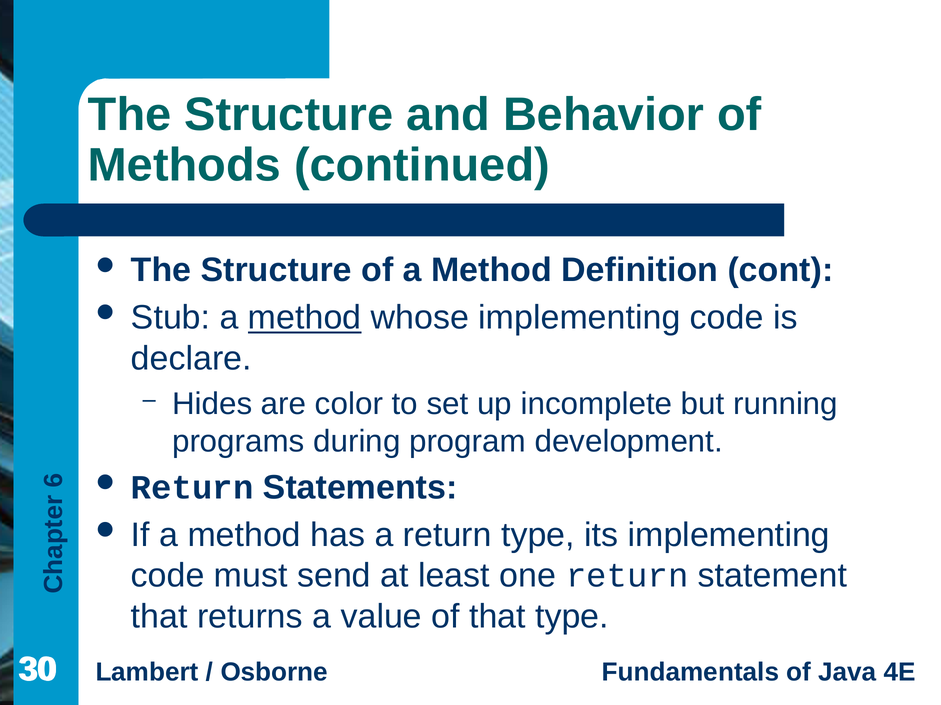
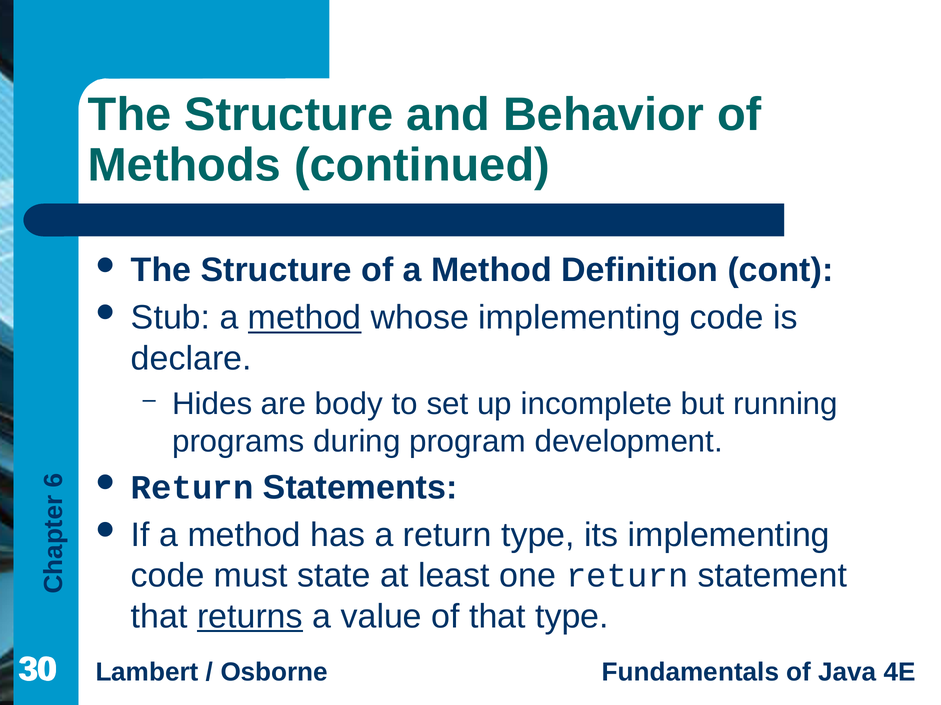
color: color -> body
send: send -> state
returns underline: none -> present
